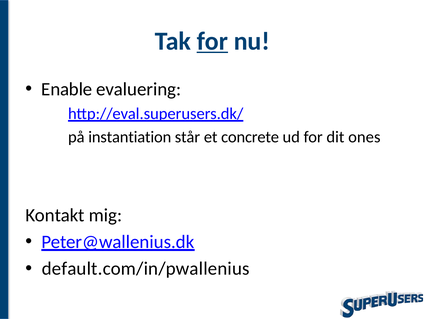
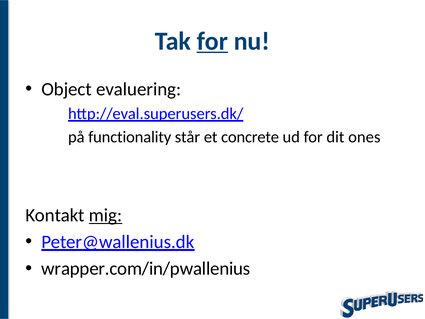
Enable: Enable -> Object
instantiation: instantiation -> functionality
mig underline: none -> present
default.com/in/pwallenius: default.com/in/pwallenius -> wrapper.com/in/pwallenius
